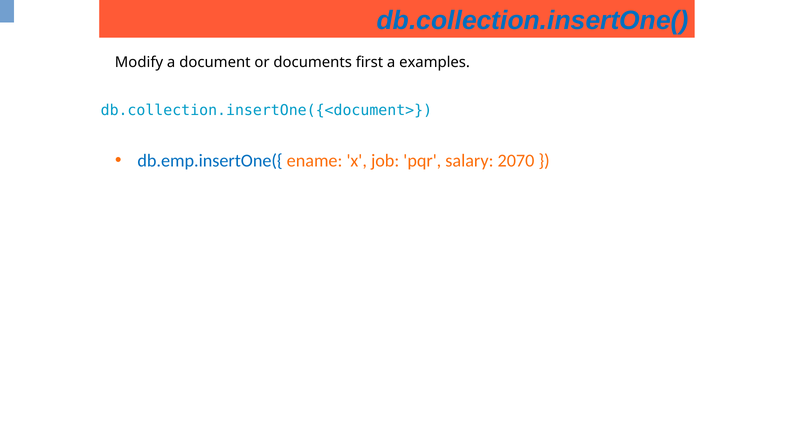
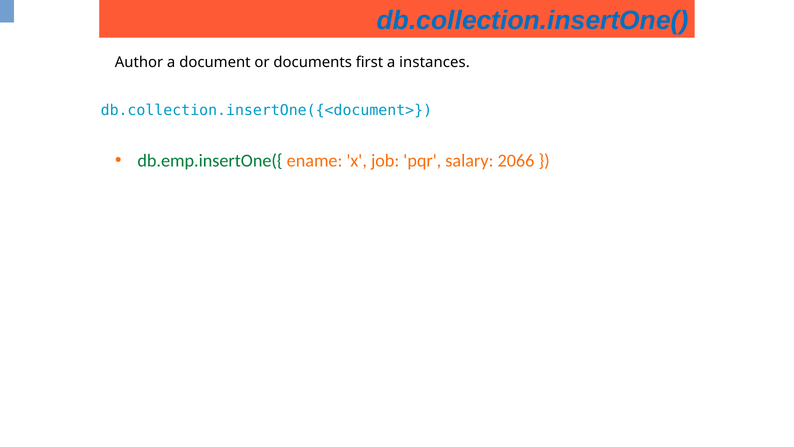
Modify: Modify -> Author
examples: examples -> instances
db.emp.insertOne({ colour: blue -> green
2070: 2070 -> 2066
